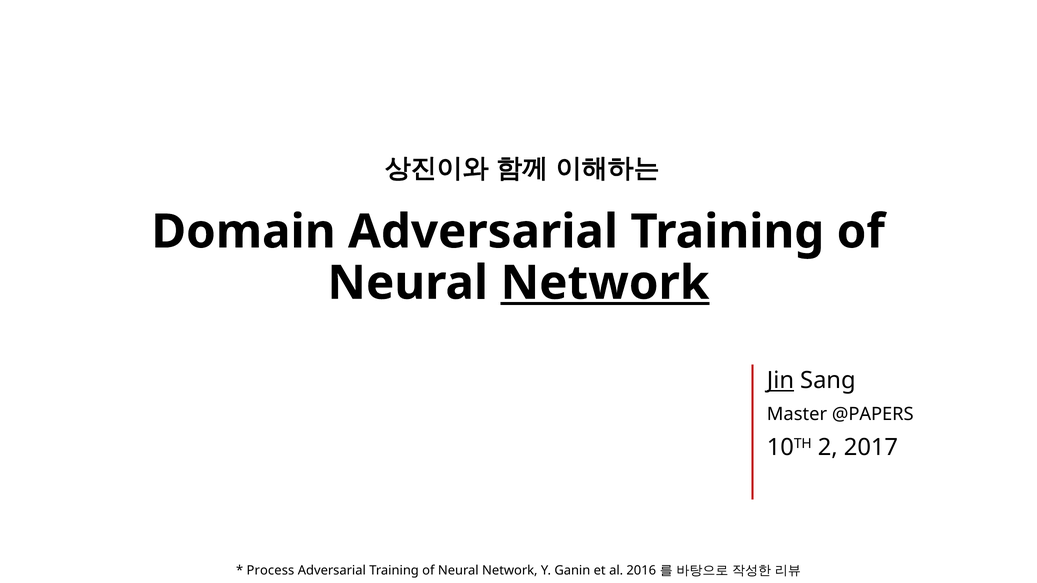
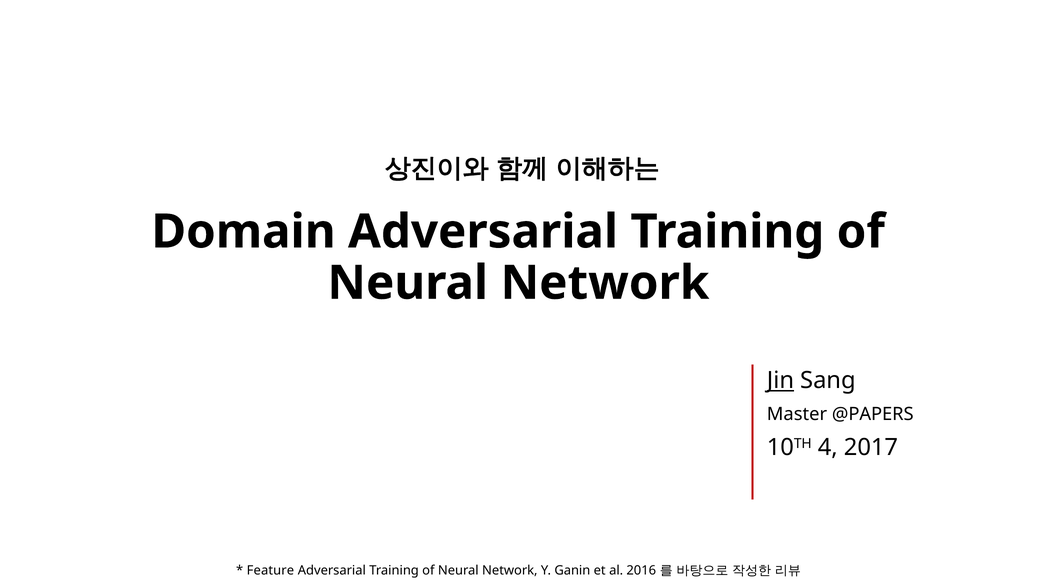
Network at (605, 283) underline: present -> none
2: 2 -> 4
Process: Process -> Feature
